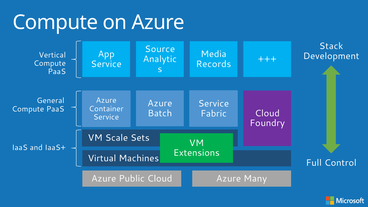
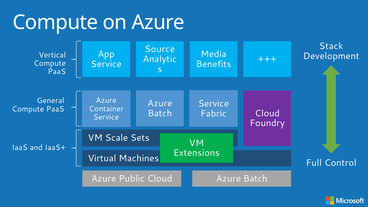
Records: Records -> Benefits
Cloud Azure Many: Many -> Batch
